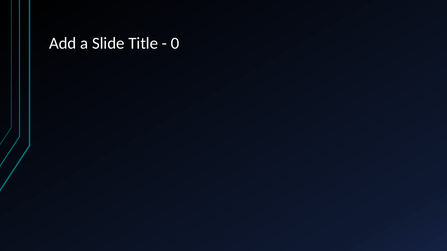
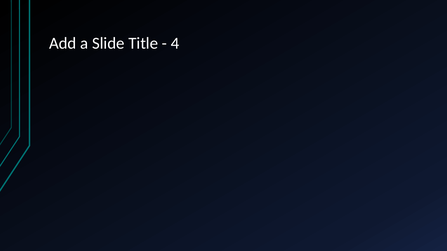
0: 0 -> 4
